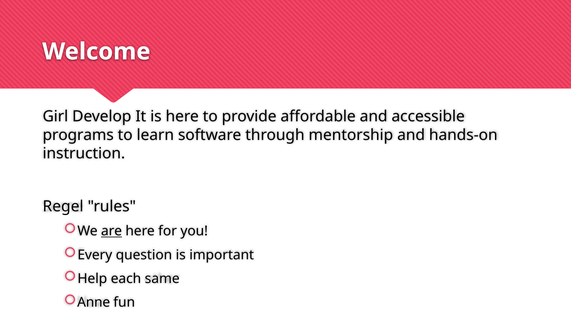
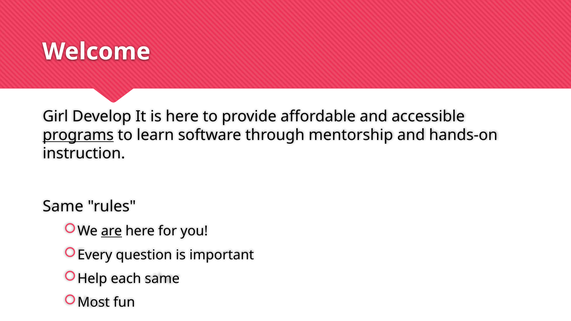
programs underline: none -> present
Regel at (63, 206): Regel -> Same
Anne: Anne -> Most
